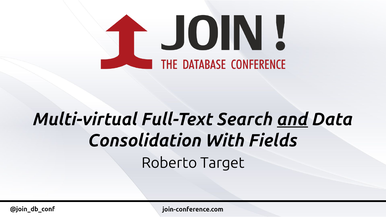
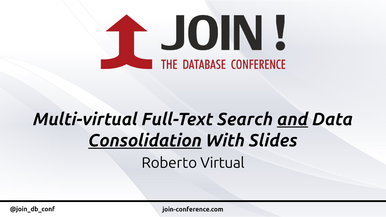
Consolidation underline: none -> present
Fields: Fields -> Slides
Target: Target -> Virtual
